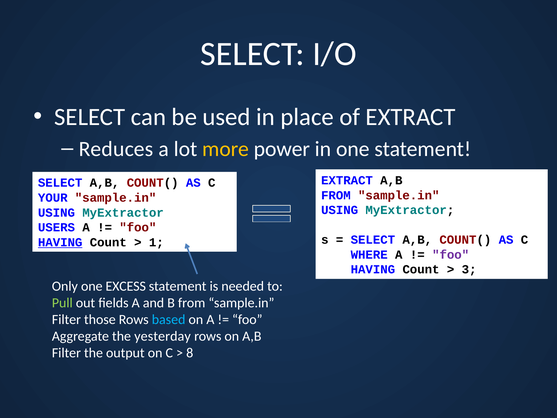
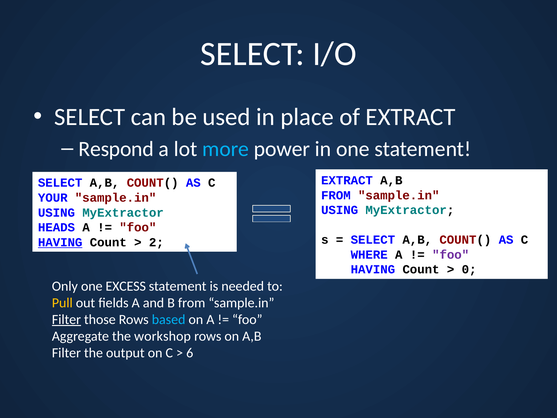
Reduces: Reduces -> Respond
more colour: yellow -> light blue
USERS: USERS -> HEADS
1: 1 -> 2
3: 3 -> 0
Pull colour: light green -> yellow
Filter at (66, 319) underline: none -> present
yesterday: yesterday -> workshop
8: 8 -> 6
